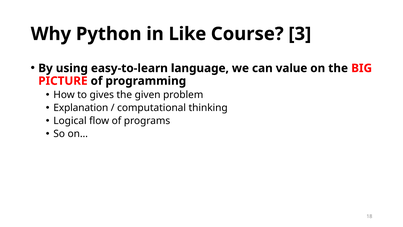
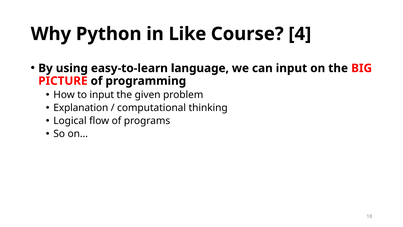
3: 3 -> 4
can value: value -> input
to gives: gives -> input
